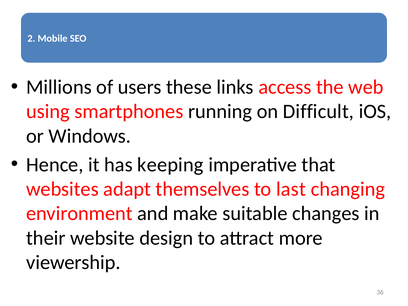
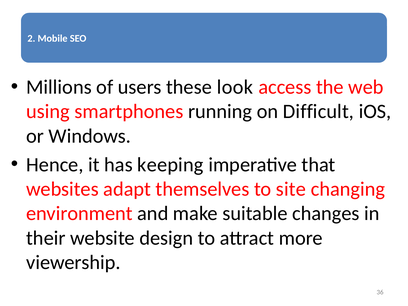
links: links -> look
last: last -> site
